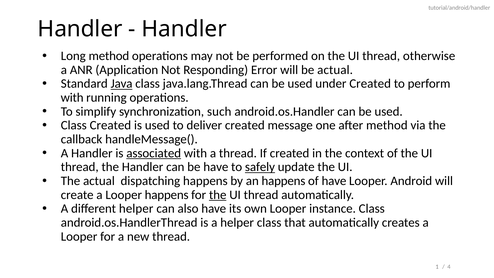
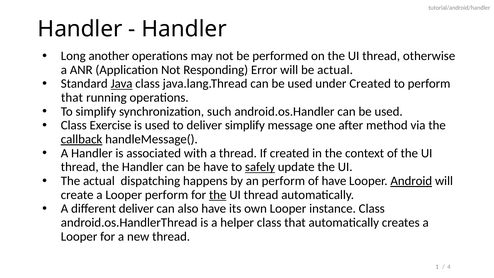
Long method: method -> another
with at (72, 98): with -> that
Class Created: Created -> Exercise
deliver created: created -> simplify
callback underline: none -> present
associated underline: present -> none
an happens: happens -> perform
Android underline: none -> present
Looper happens: happens -> perform
different helper: helper -> deliver
